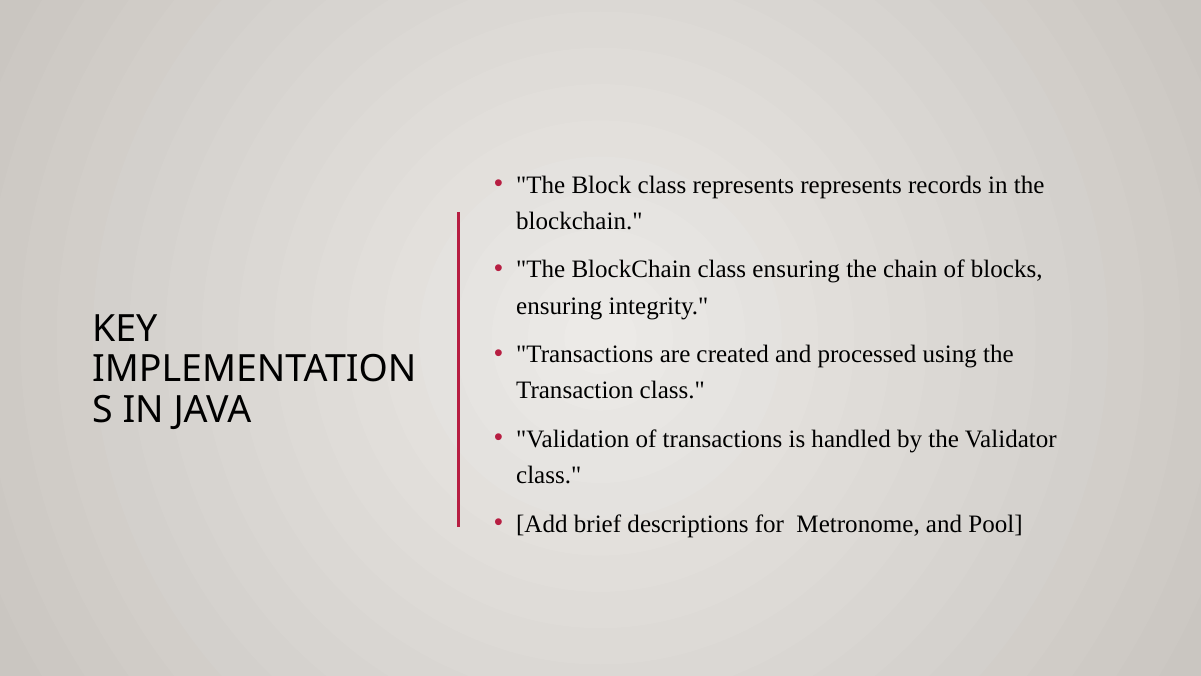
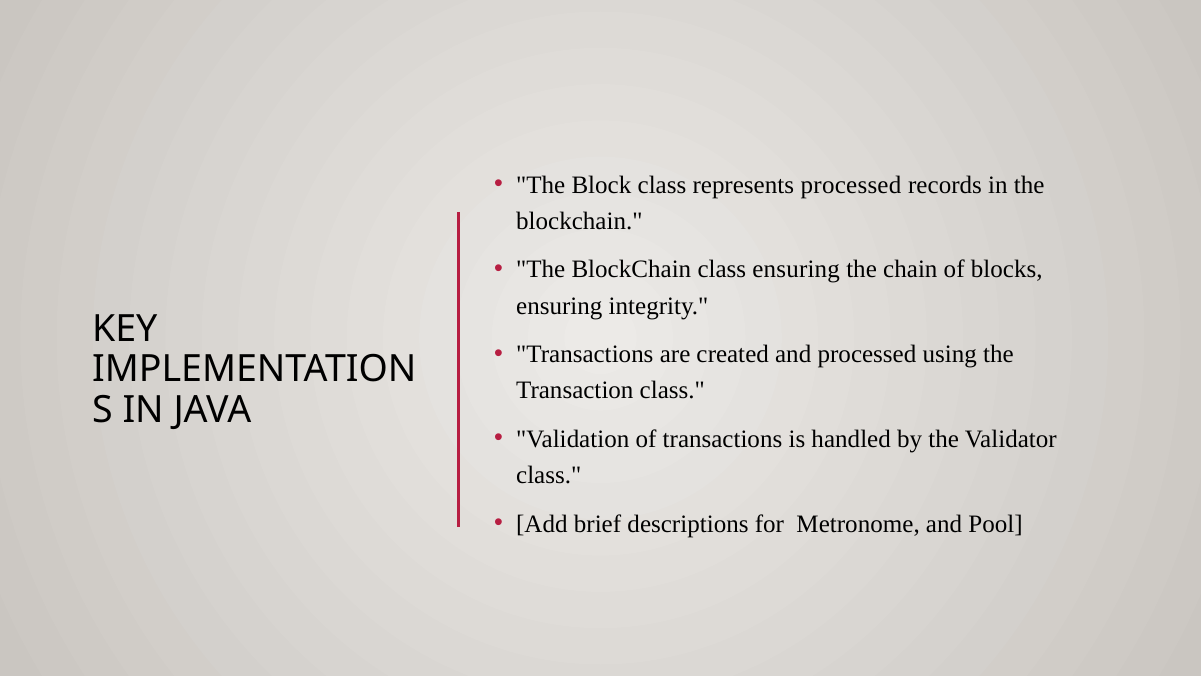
represents represents: represents -> processed
